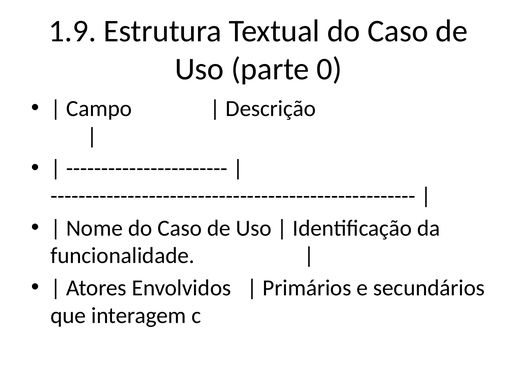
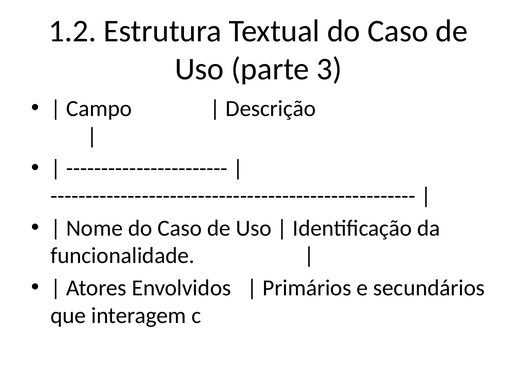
1.9: 1.9 -> 1.2
0: 0 -> 3
